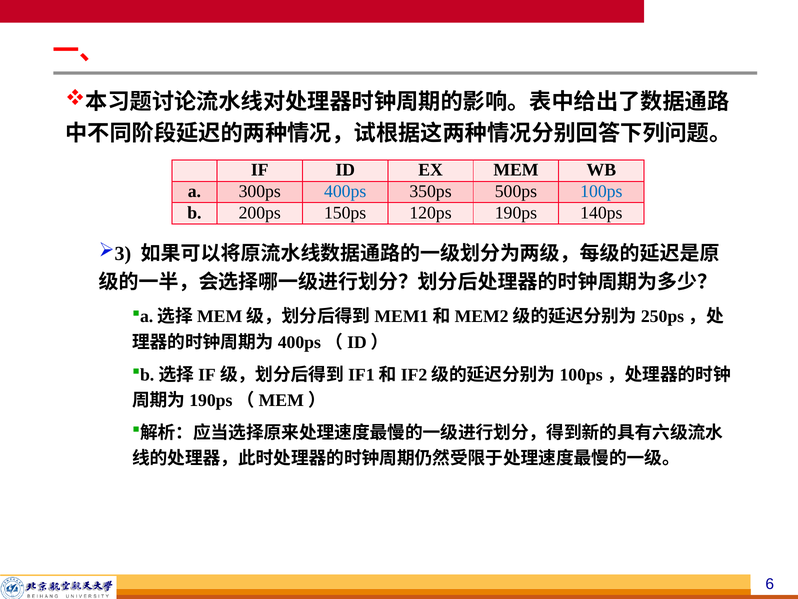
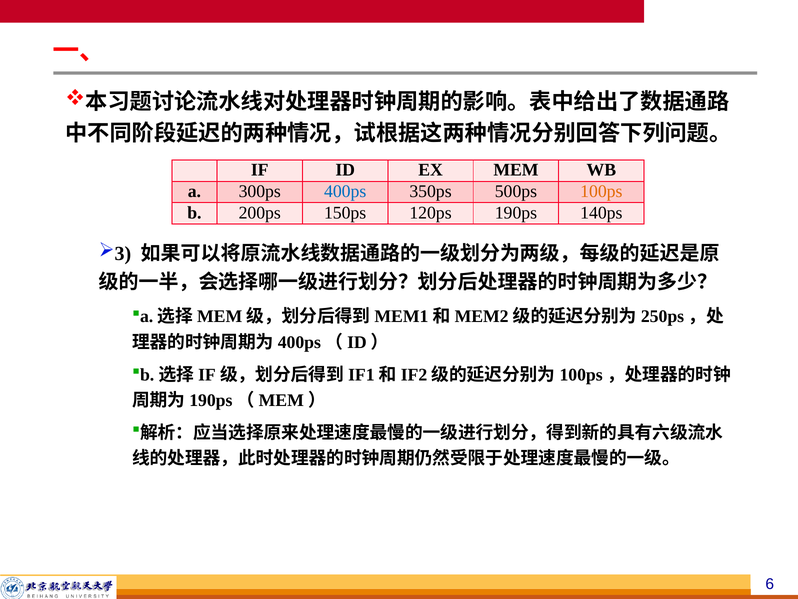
100ps colour: blue -> orange
